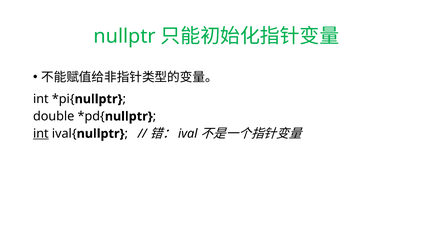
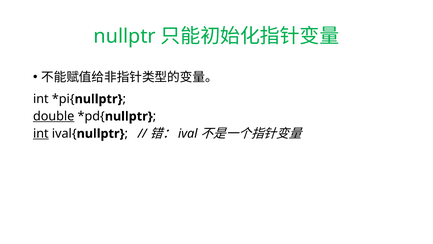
double underline: none -> present
